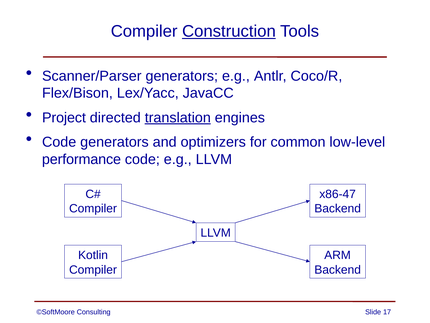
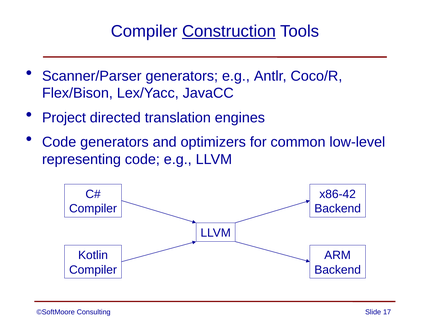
translation underline: present -> none
performance: performance -> representing
x86-47: x86-47 -> x86-42
